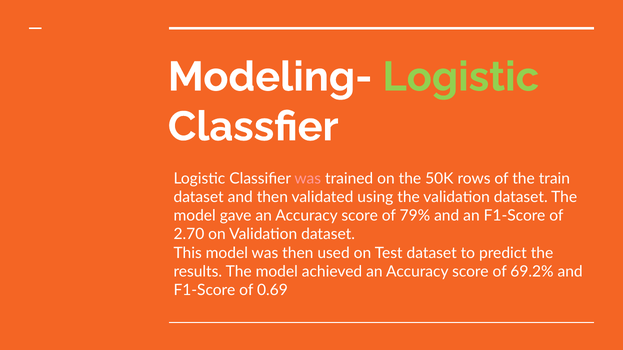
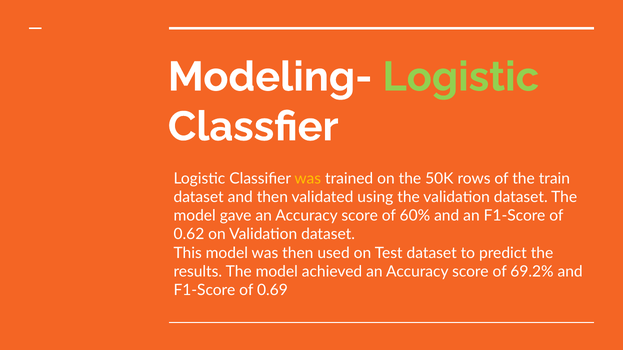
was at (308, 179) colour: pink -> yellow
79%: 79% -> 60%
2.70: 2.70 -> 0.62
